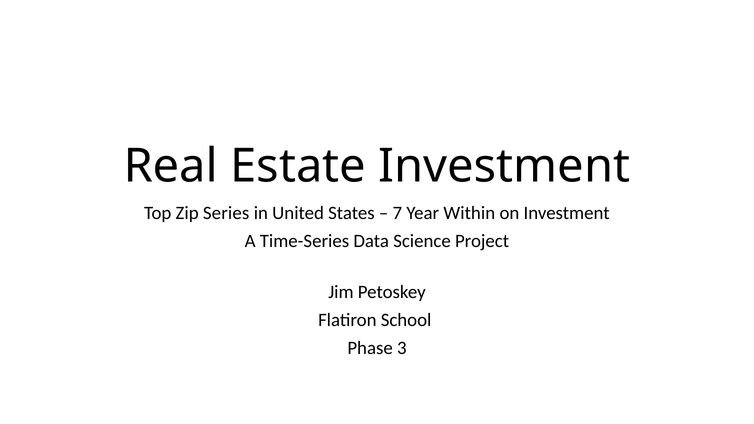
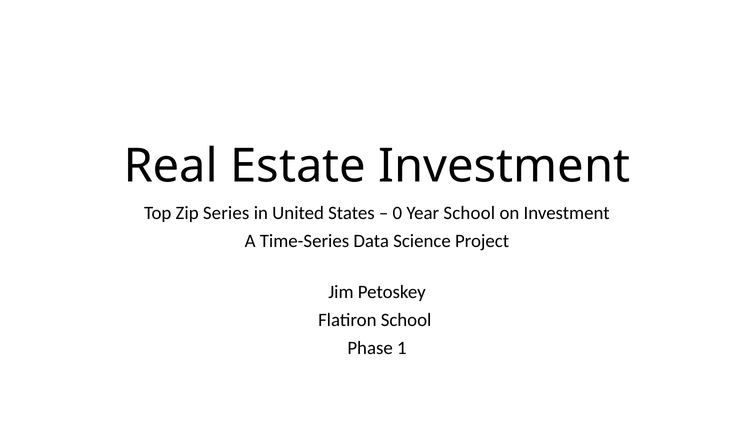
7: 7 -> 0
Year Within: Within -> School
3: 3 -> 1
